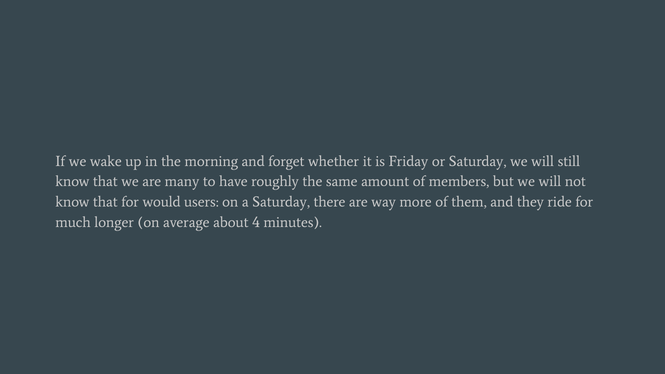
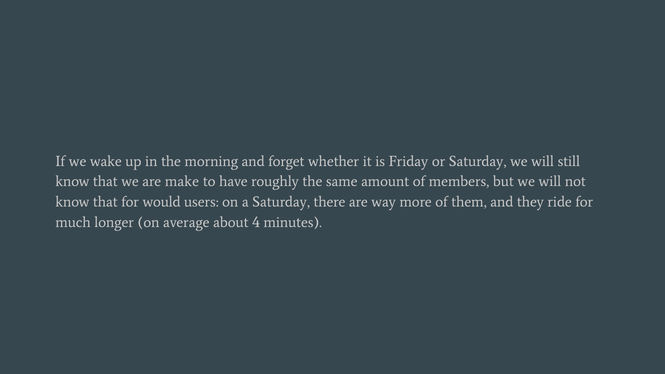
many: many -> make
